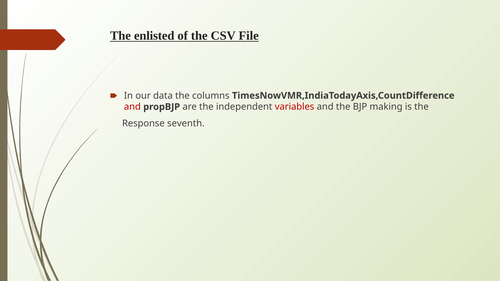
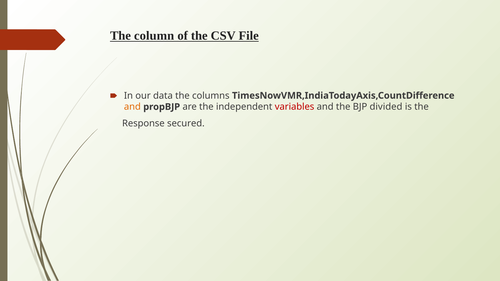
enlisted: enlisted -> column
and at (132, 107) colour: red -> orange
making: making -> divided
seventh: seventh -> secured
